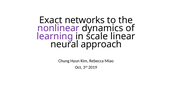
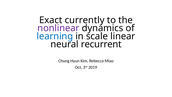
networks: networks -> currently
learning colour: purple -> blue
approach: approach -> recurrent
